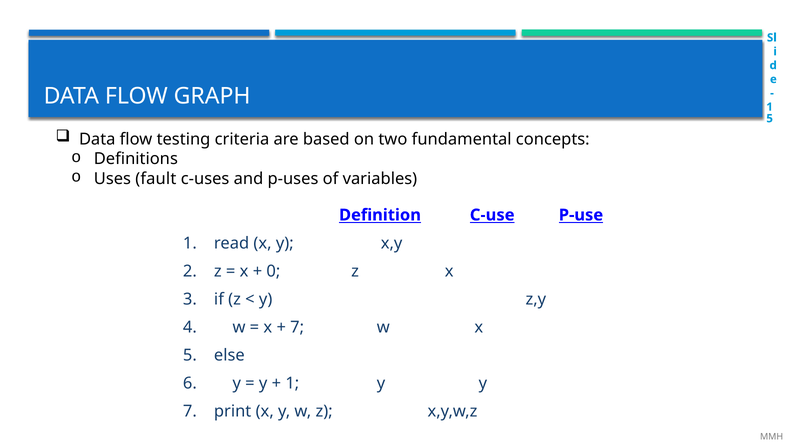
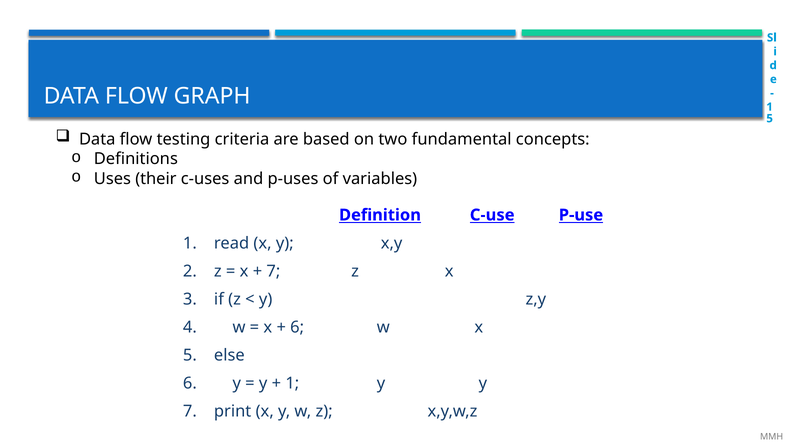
fault: fault -> their
0 at (273, 271): 0 -> 7
7 at (297, 327): 7 -> 6
